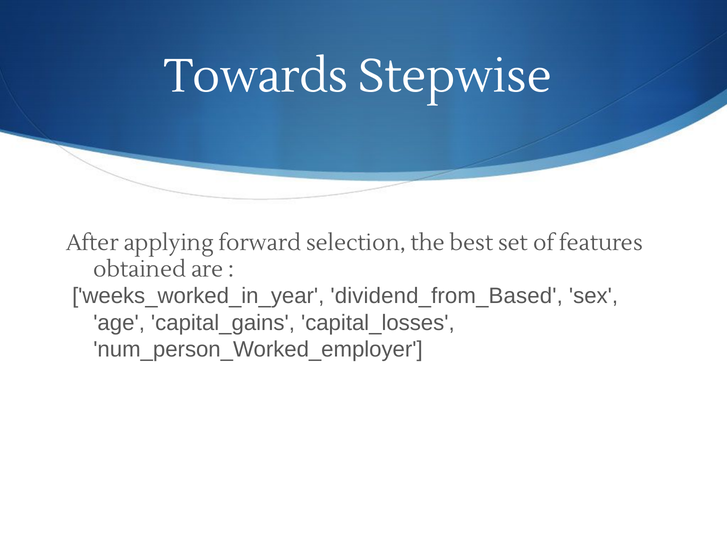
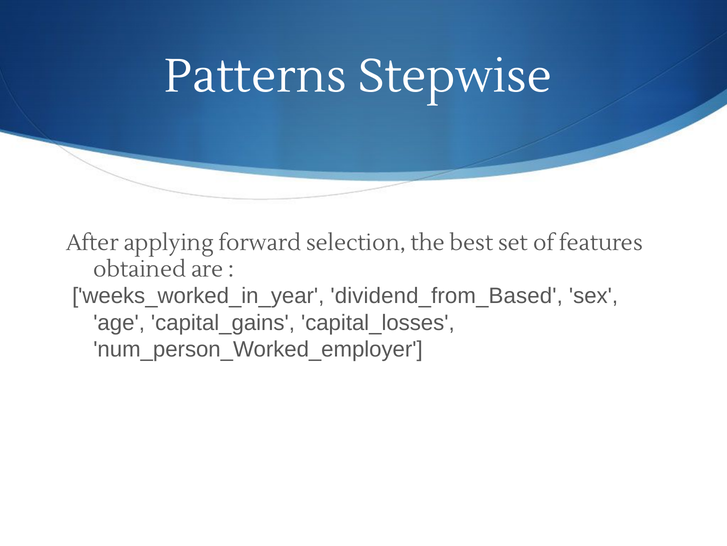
Towards: Towards -> Patterns
